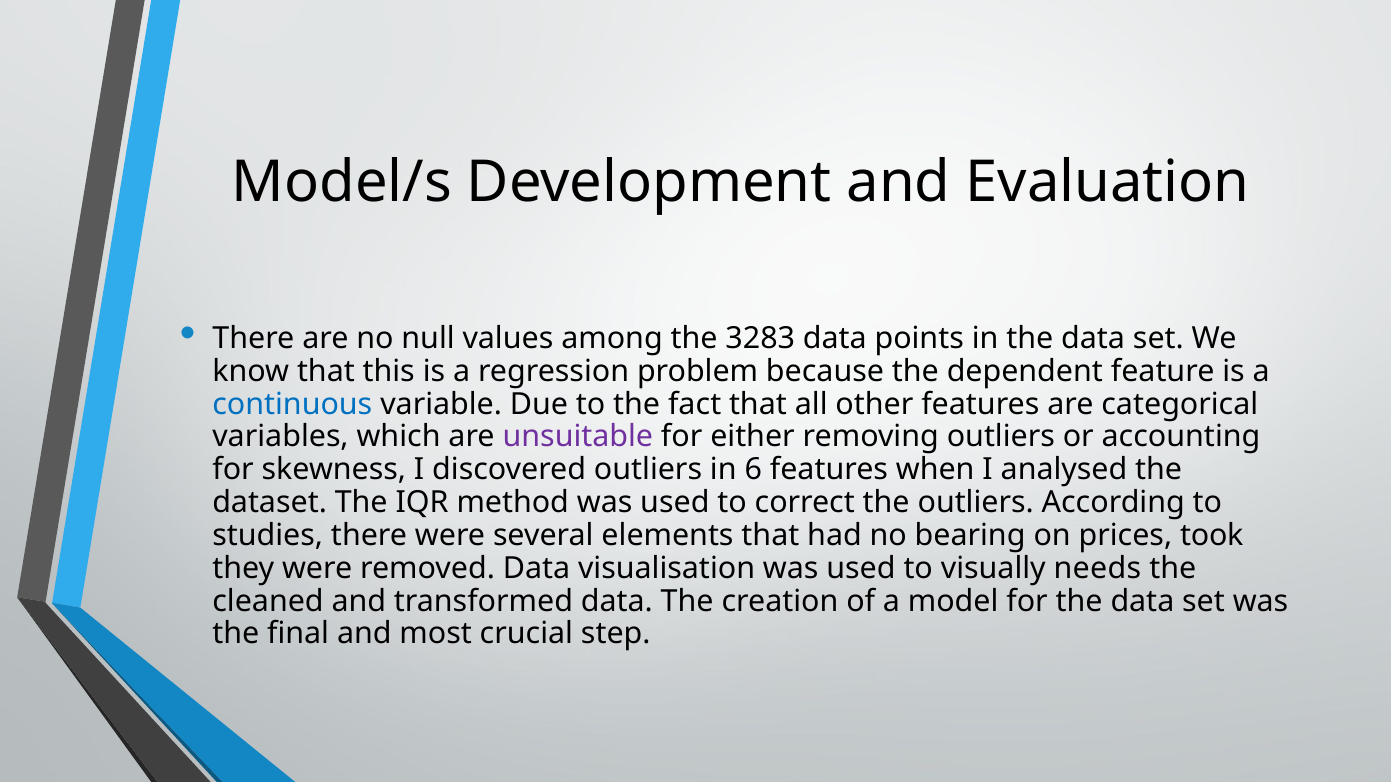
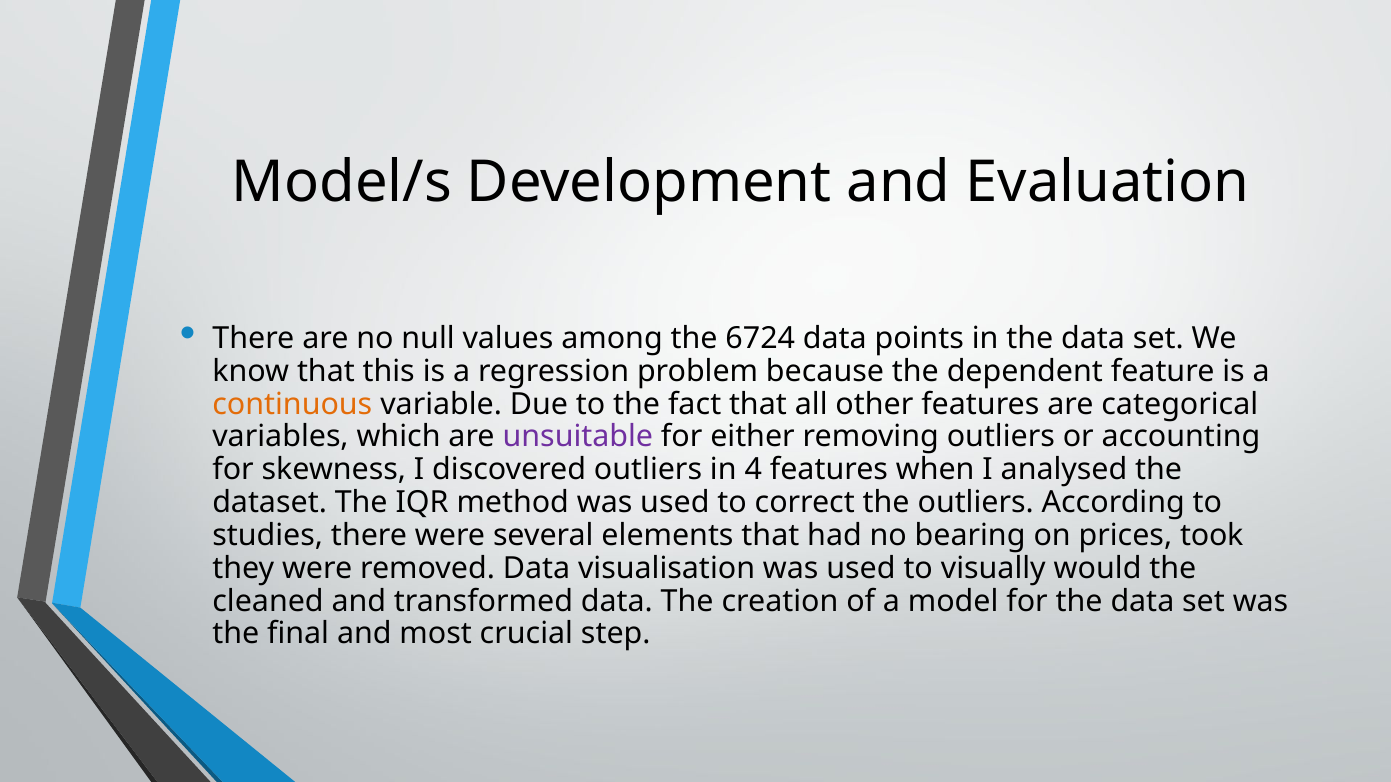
3283: 3283 -> 6724
continuous colour: blue -> orange
6: 6 -> 4
needs: needs -> would
